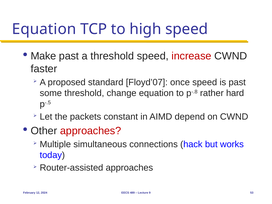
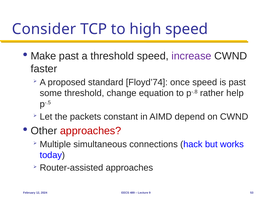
Equation at (44, 29): Equation -> Consider
increase colour: red -> purple
Floyd’07: Floyd’07 -> Floyd’74
hard: hard -> help
